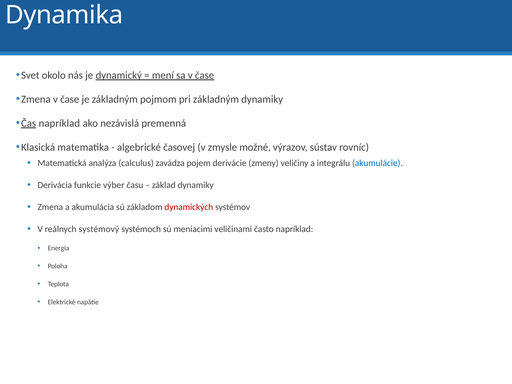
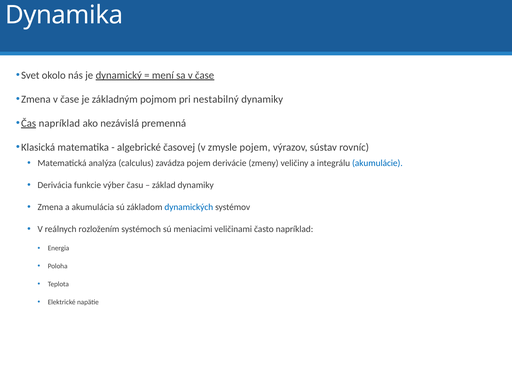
pri základným: základným -> nestabilný
zmysle možné: možné -> pojem
dynamických colour: red -> blue
systémový: systémový -> rozložením
